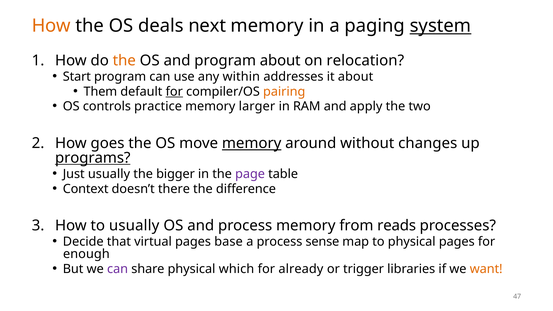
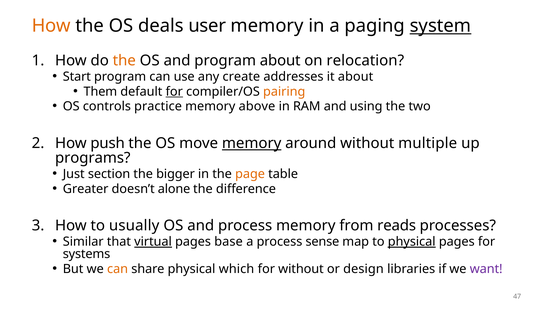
next: next -> user
within: within -> create
larger: larger -> above
apply: apply -> using
goes: goes -> push
changes: changes -> multiple
programs underline: present -> none
Just usually: usually -> section
page colour: purple -> orange
Context: Context -> Greater
there: there -> alone
Decide: Decide -> Similar
virtual underline: none -> present
physical at (412, 242) underline: none -> present
enough: enough -> systems
can at (118, 269) colour: purple -> orange
for already: already -> without
trigger: trigger -> design
want colour: orange -> purple
